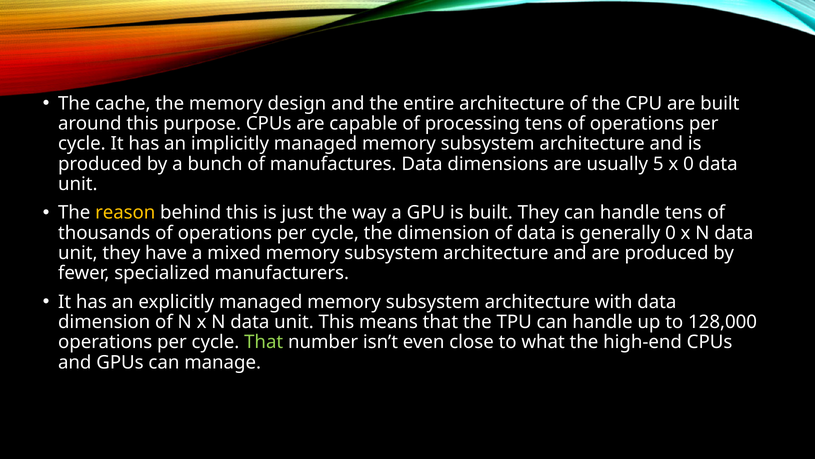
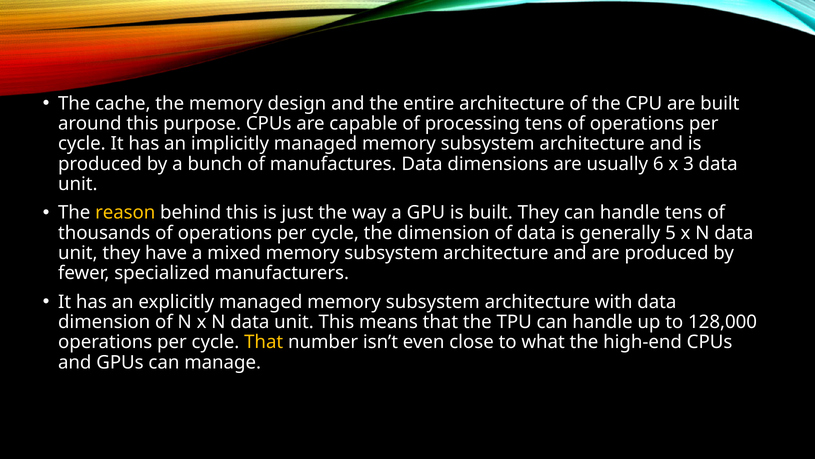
5: 5 -> 6
x 0: 0 -> 3
generally 0: 0 -> 5
That at (264, 342) colour: light green -> yellow
